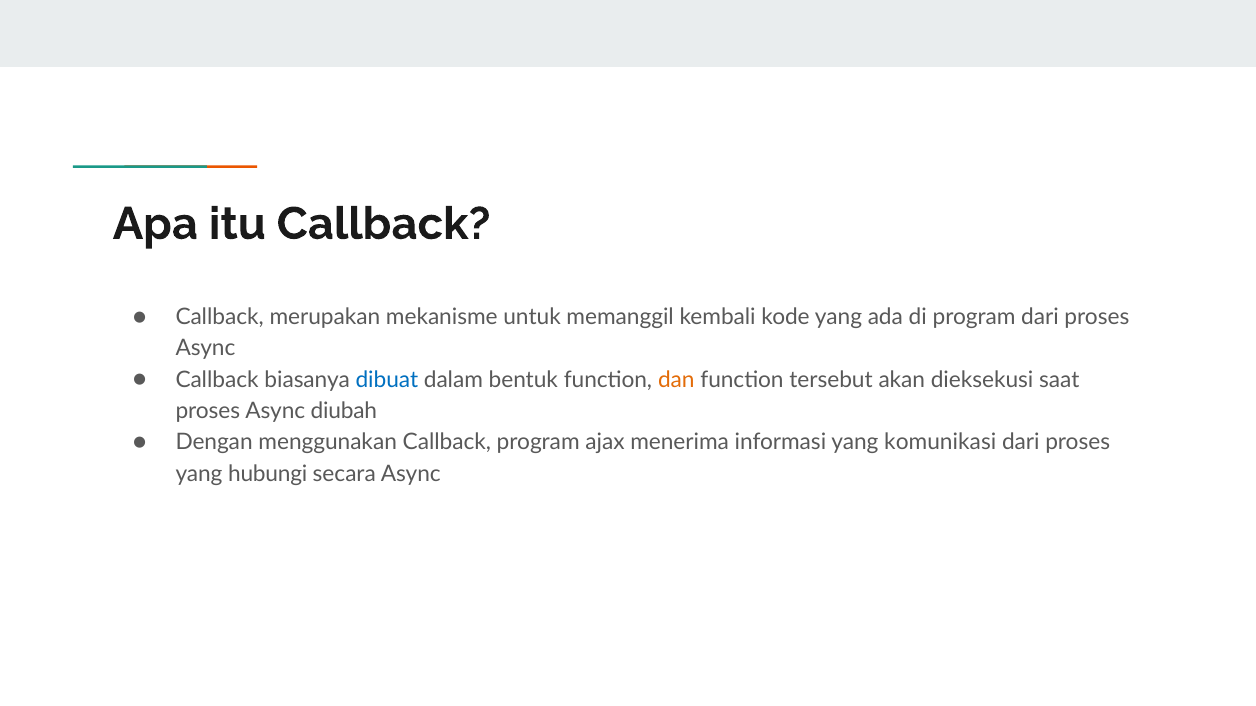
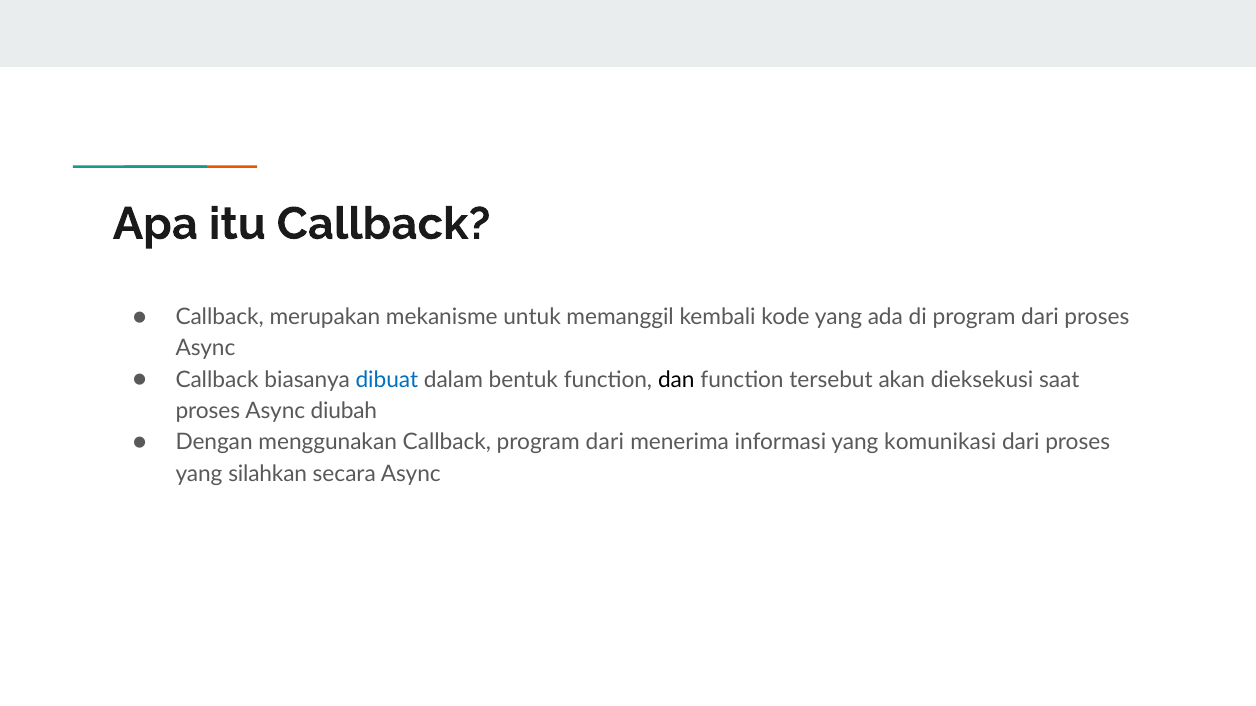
dan colour: orange -> black
Callback program ajax: ajax -> dari
hubungi: hubungi -> silahkan
